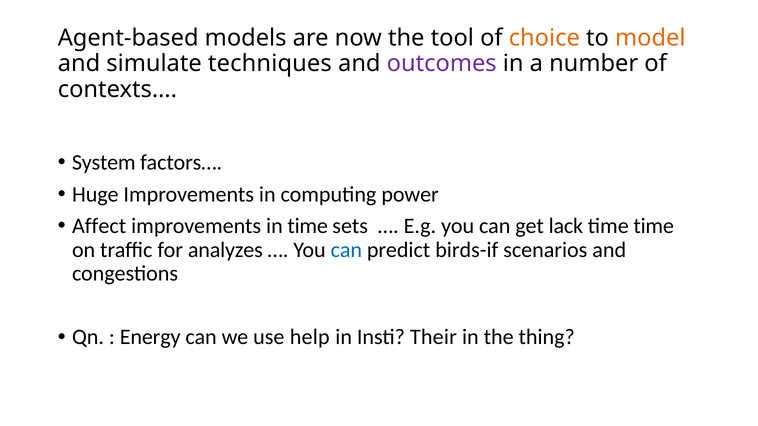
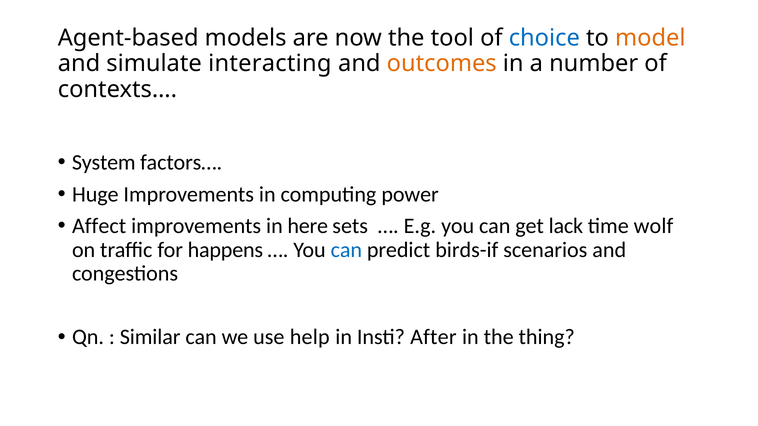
choice colour: orange -> blue
techniques: techniques -> interacting
outcomes colour: purple -> orange
in time: time -> here
time time: time -> wolf
analyzes: analyzes -> happens
Energy: Energy -> Similar
Their: Their -> After
